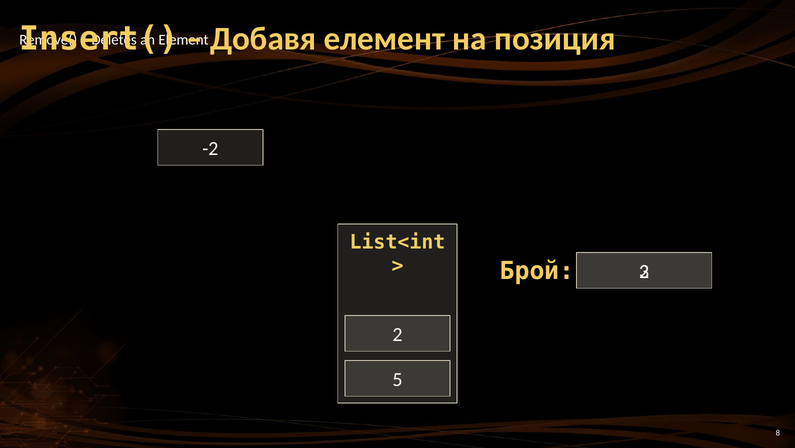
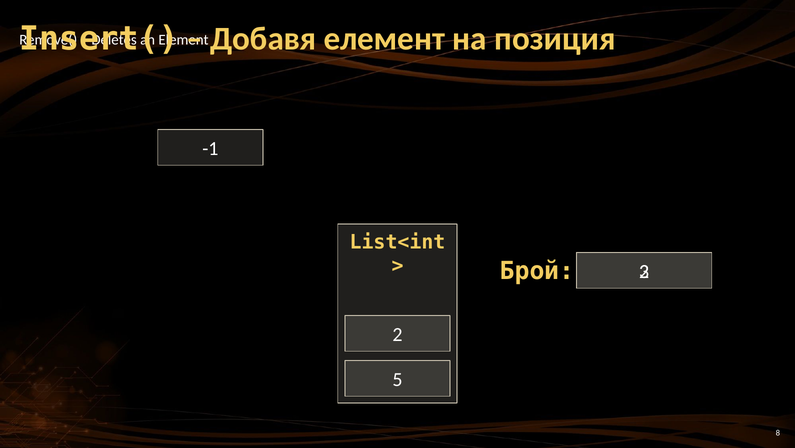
-2: -2 -> -1
